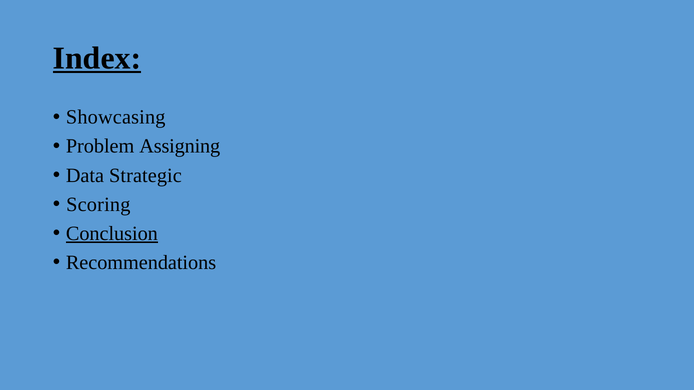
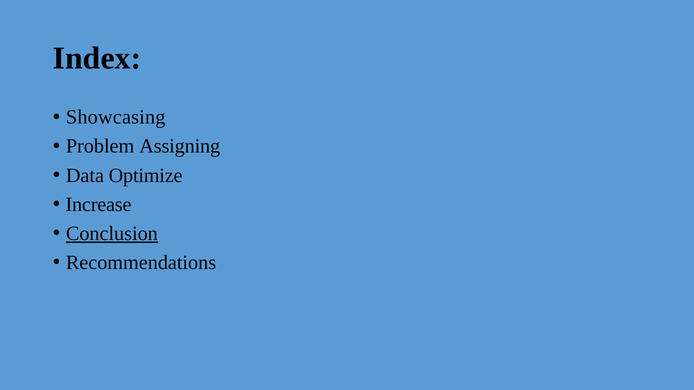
Index underline: present -> none
Strategic: Strategic -> Optimize
Scoring: Scoring -> Increase
